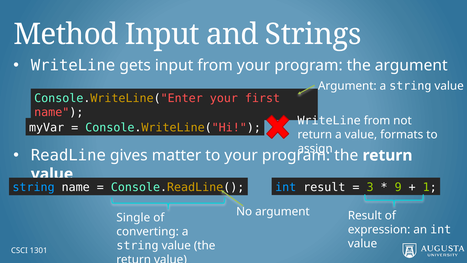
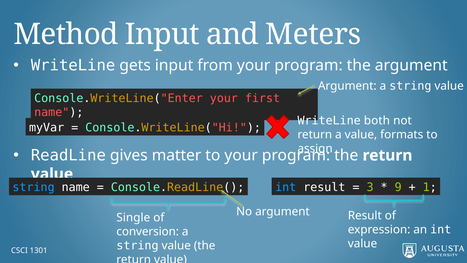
Strings: Strings -> Meters
WriteLine from: from -> both
converting: converting -> conversion
